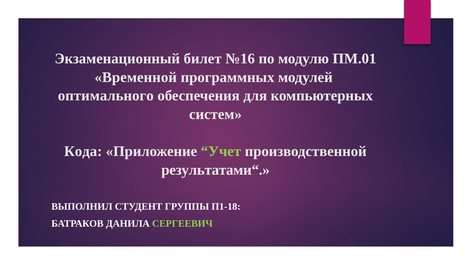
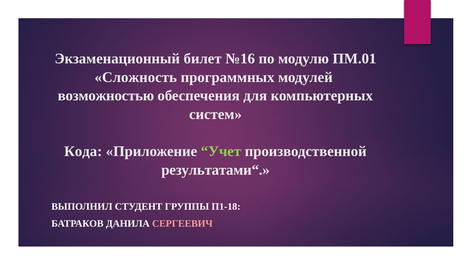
Временной: Временной -> Сложность
оптимального: оптимального -> возможностью
СЕРГЕЕВИЧ colour: light green -> pink
